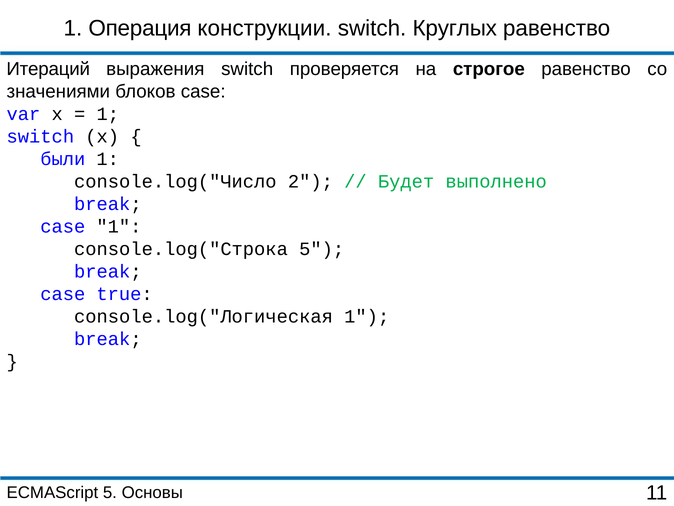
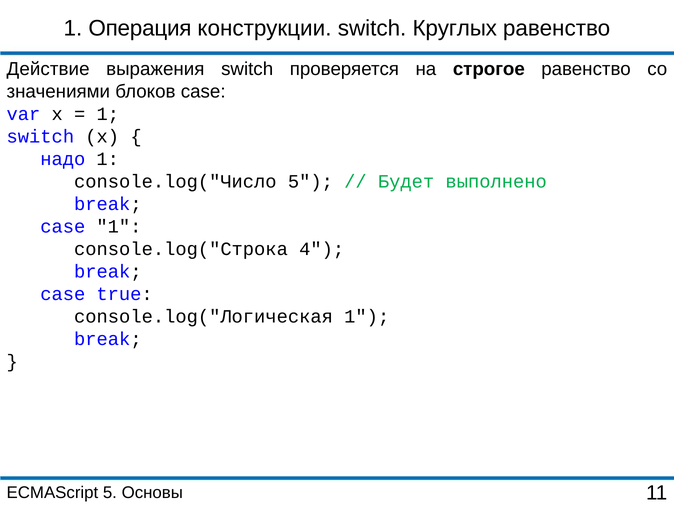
Итераций: Итераций -> Действие
были: были -> надо
console.log("Число 2: 2 -> 5
console.log("Строка 5: 5 -> 4
